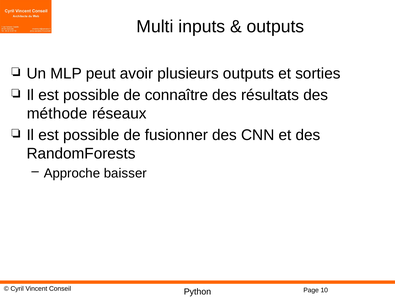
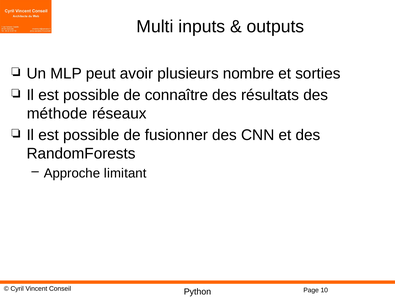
plusieurs outputs: outputs -> nombre
baisser: baisser -> limitant
